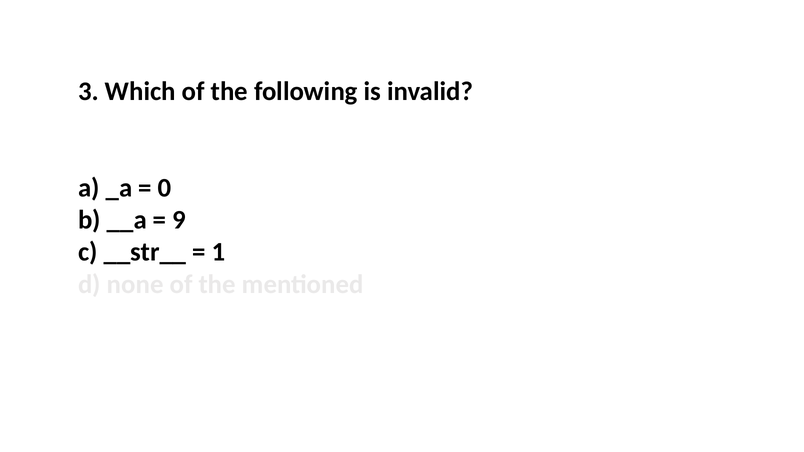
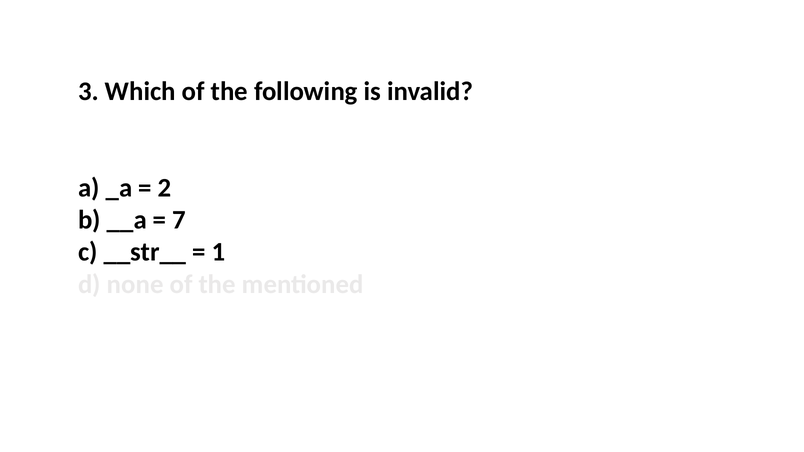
0: 0 -> 2
9: 9 -> 7
